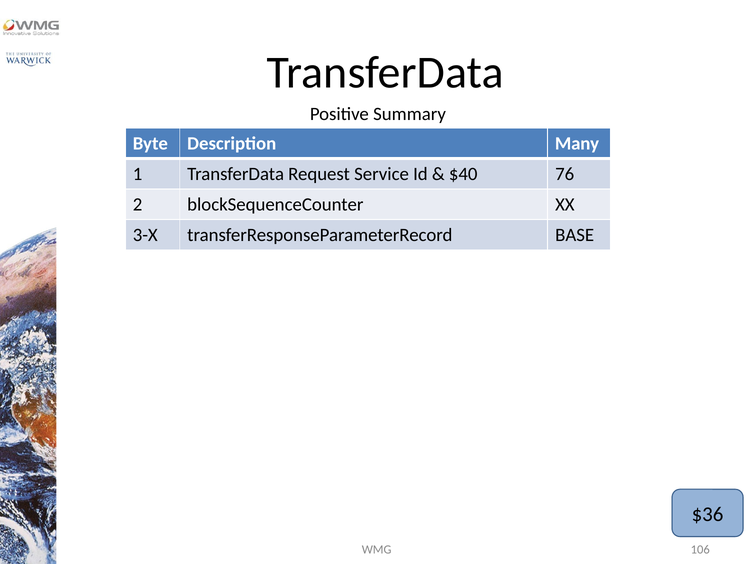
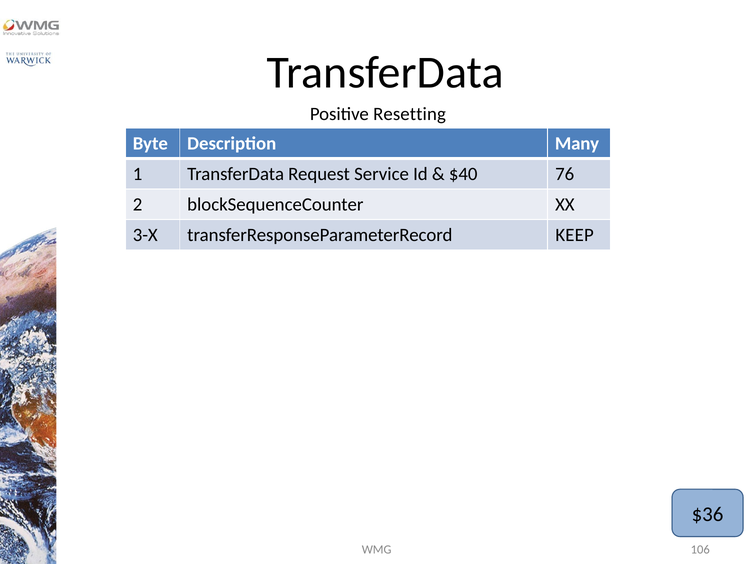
Summary: Summary -> Resetting
BASE: BASE -> KEEP
